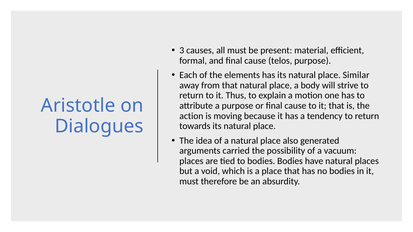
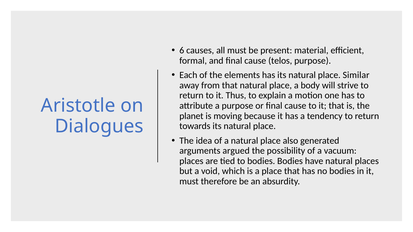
3: 3 -> 6
action: action -> planet
carried: carried -> argued
